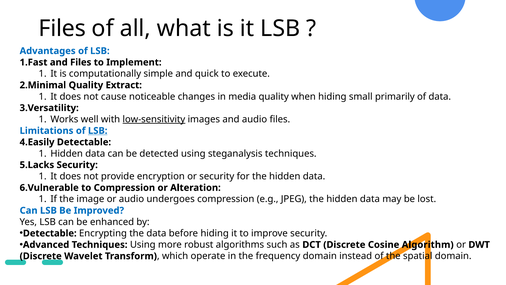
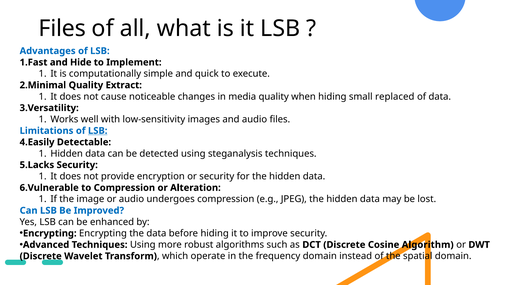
and Files: Files -> Hide
primarily: primarily -> replaced
low-sensitivity underline: present -> none
Detectable at (50, 233): Detectable -> Encrypting
